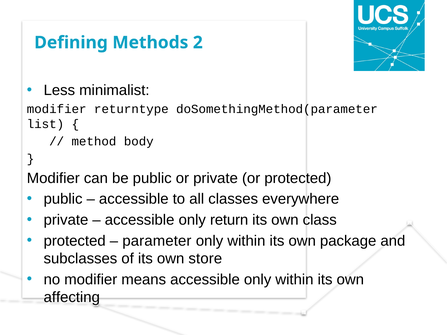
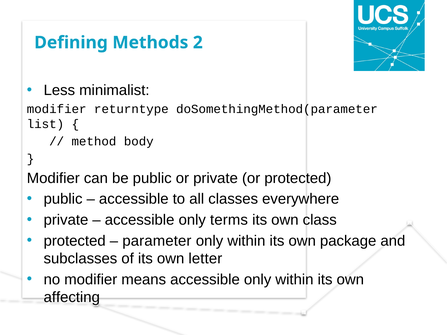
return: return -> terms
store: store -> letter
